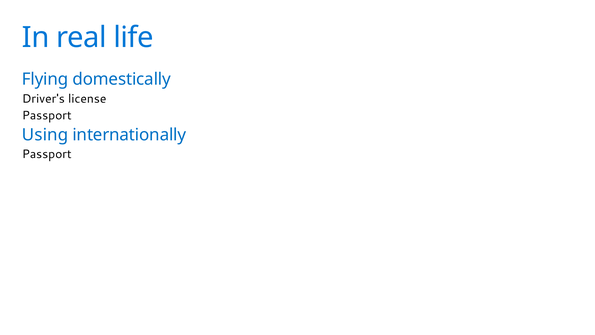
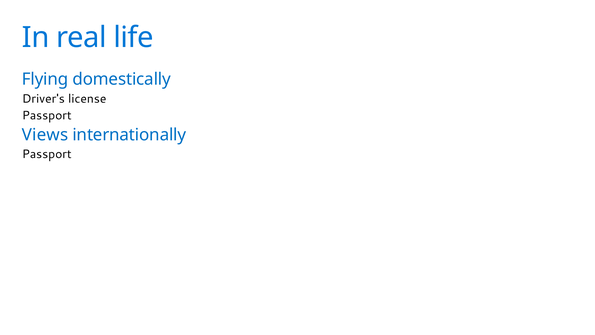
Using: Using -> Views
